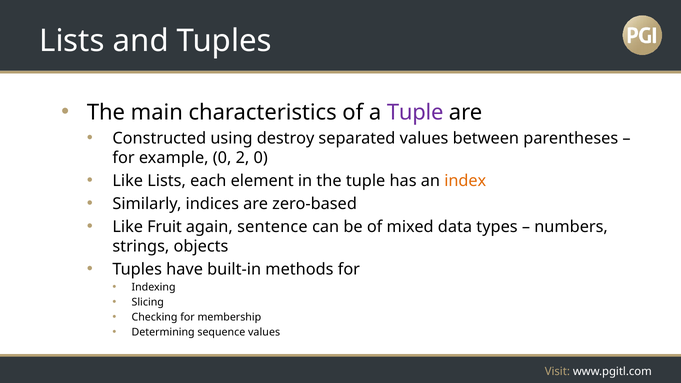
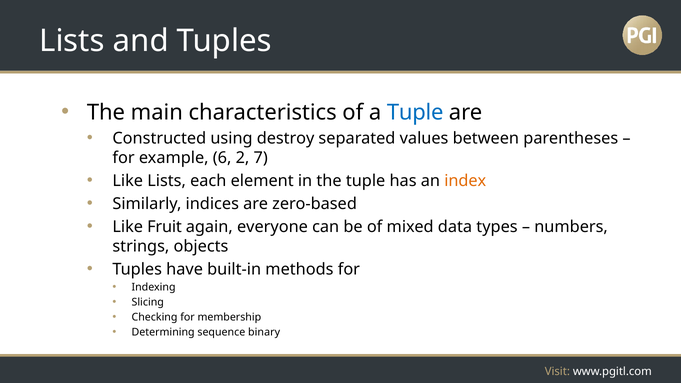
Tuple at (415, 112) colour: purple -> blue
example 0: 0 -> 6
2 0: 0 -> 7
sentence: sentence -> everyone
sequence values: values -> binary
